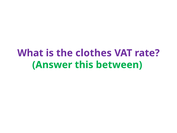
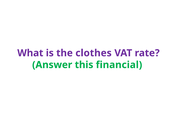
between: between -> financial
